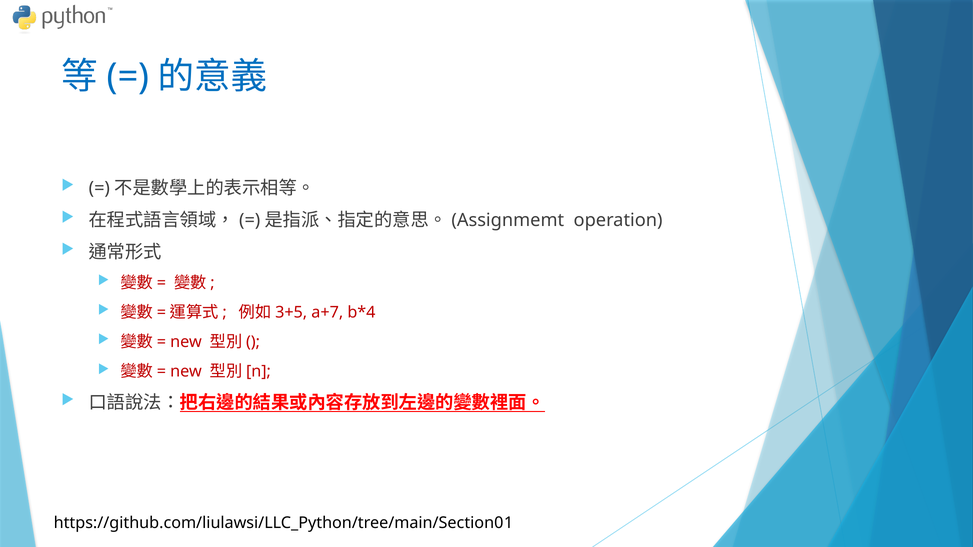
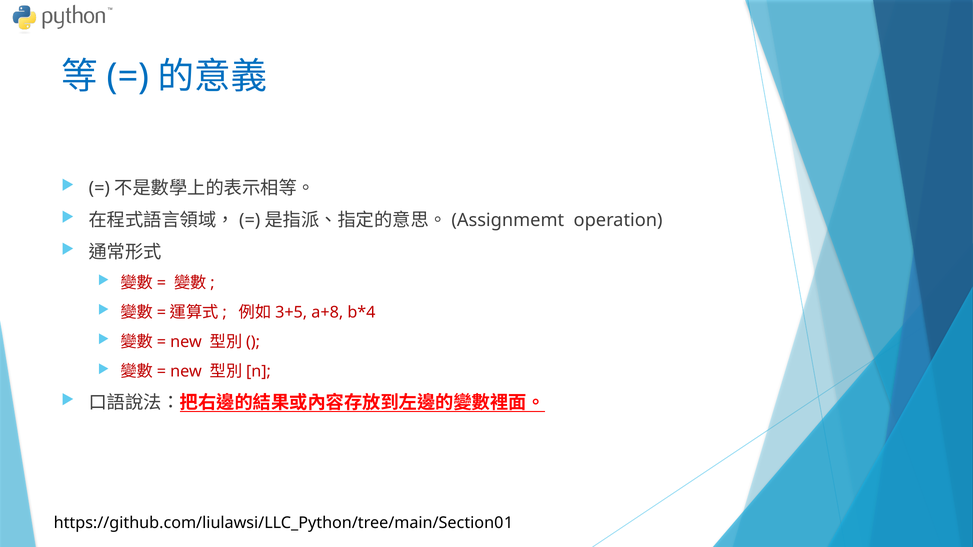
a+7: a+7 -> a+8
